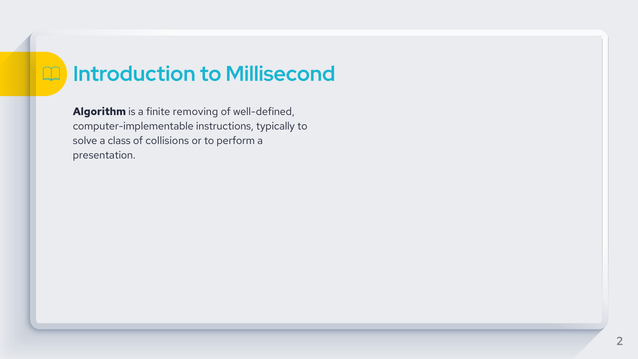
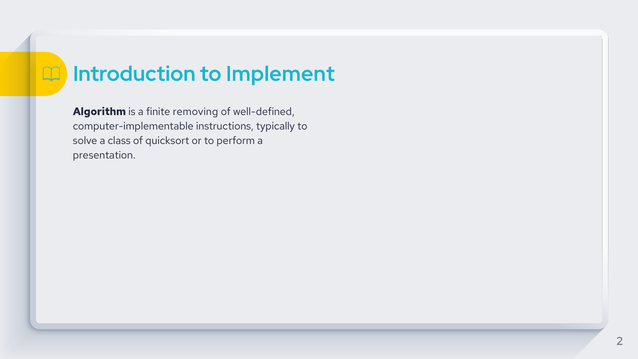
Millisecond: Millisecond -> Implement
collisions: collisions -> quicksort
